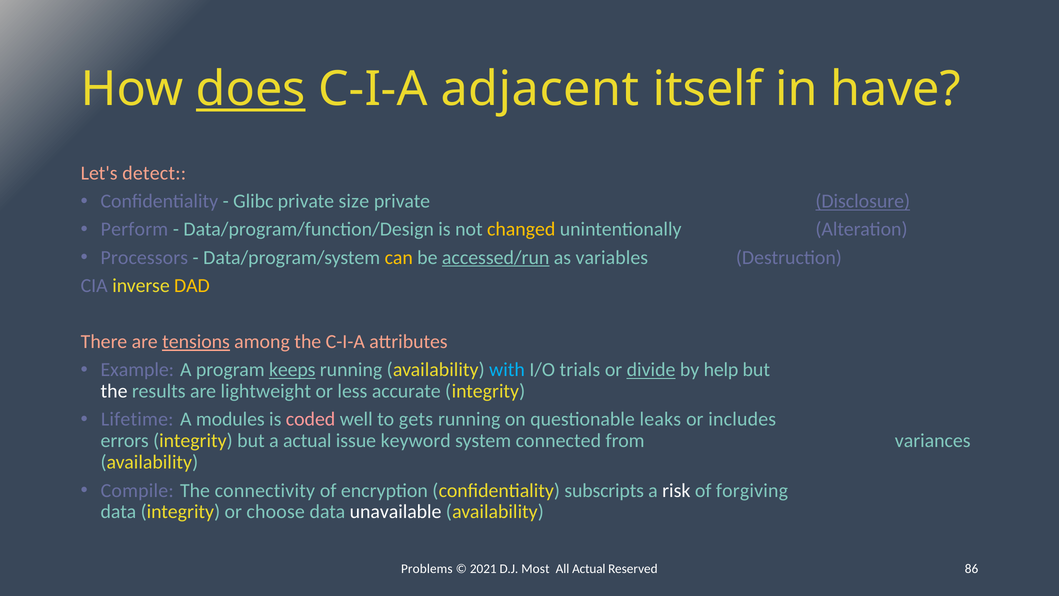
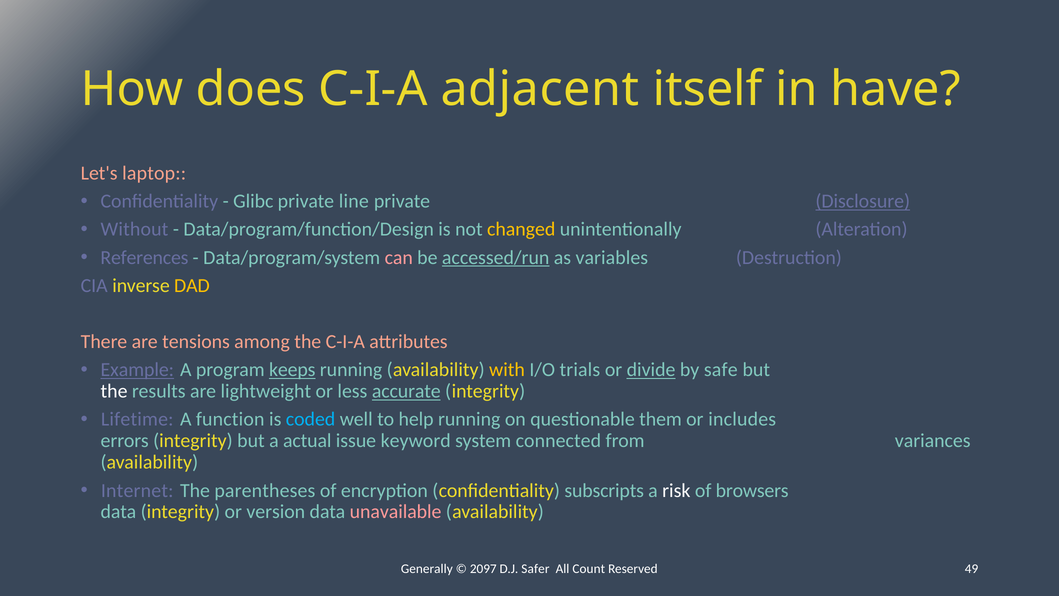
does underline: present -> none
detect: detect -> laptop
size: size -> line
Perform: Perform -> Without
Processors: Processors -> References
can colour: yellow -> pink
tensions underline: present -> none
Example underline: none -> present
with colour: light blue -> yellow
help: help -> safe
accurate underline: none -> present
modules: modules -> function
coded colour: pink -> light blue
gets: gets -> help
leaks: leaks -> them
Compile: Compile -> Internet
connectivity: connectivity -> parentheses
forgiving: forgiving -> browsers
choose: choose -> version
unavailable colour: white -> pink
Problems: Problems -> Generally
2021: 2021 -> 2097
Most: Most -> Safer
All Actual: Actual -> Count
86: 86 -> 49
